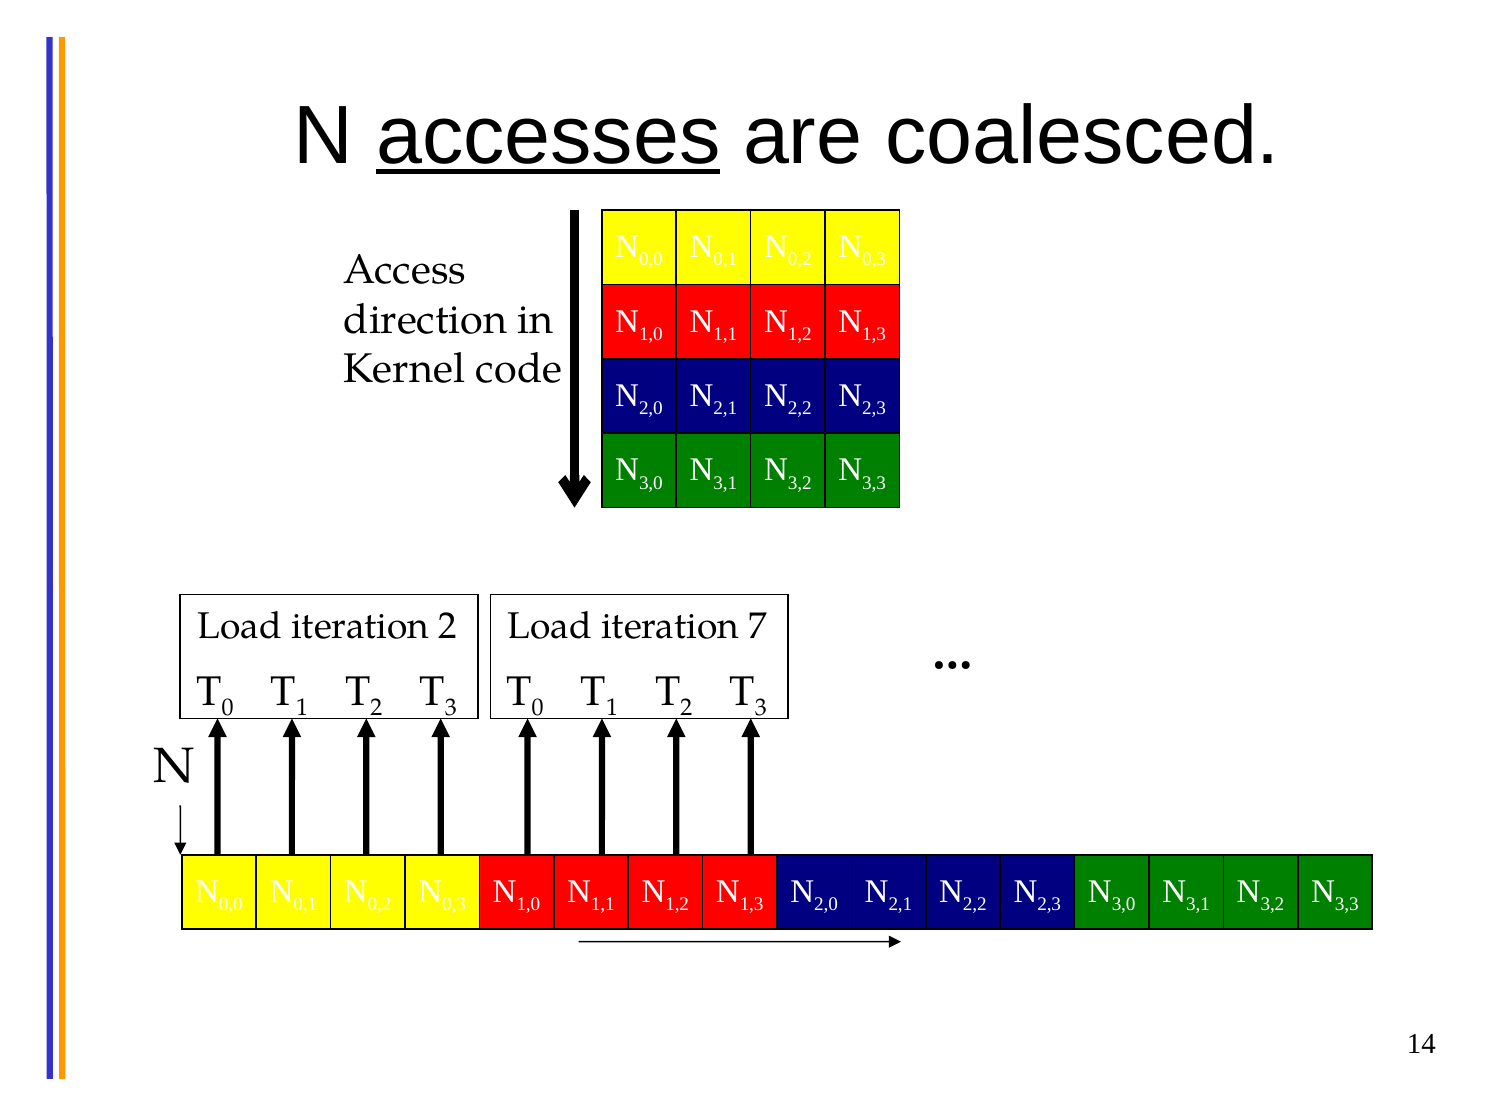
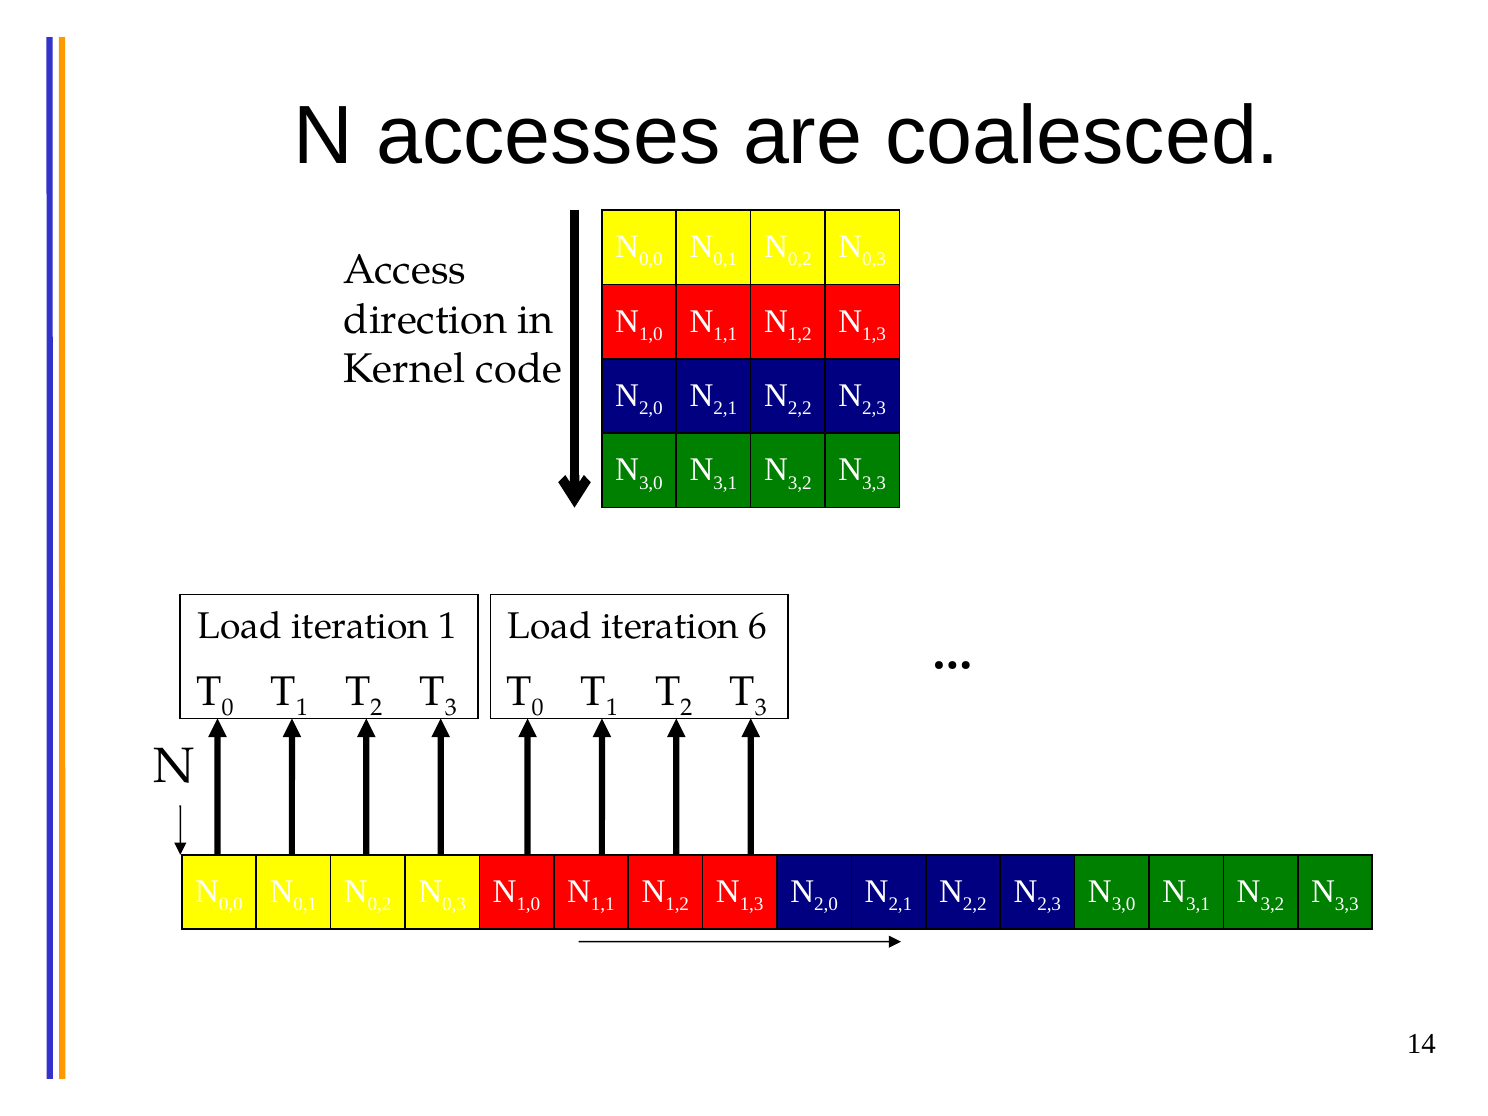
accesses underline: present -> none
iteration 2: 2 -> 1
7: 7 -> 6
